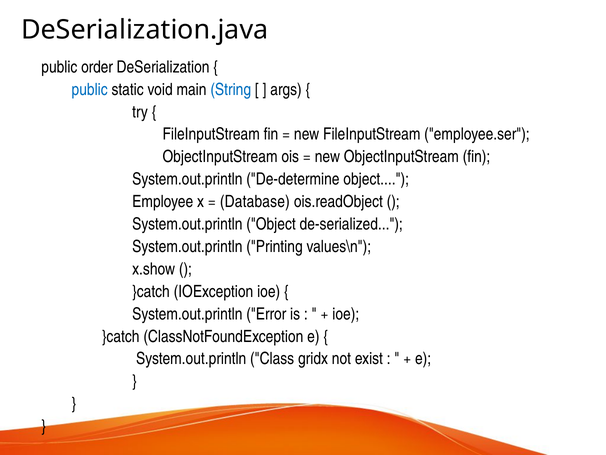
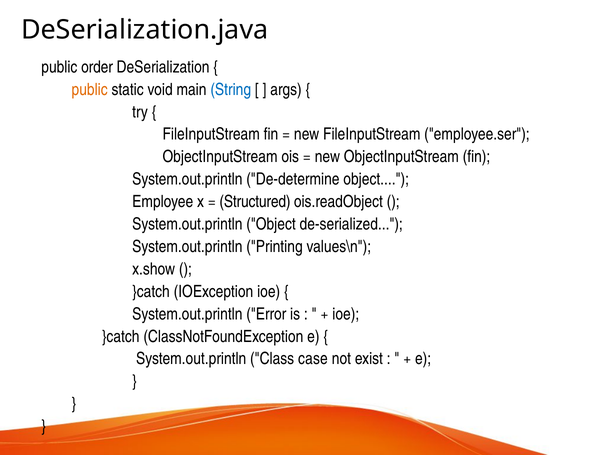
public at (90, 89) colour: blue -> orange
Database: Database -> Structured
gridx: gridx -> case
